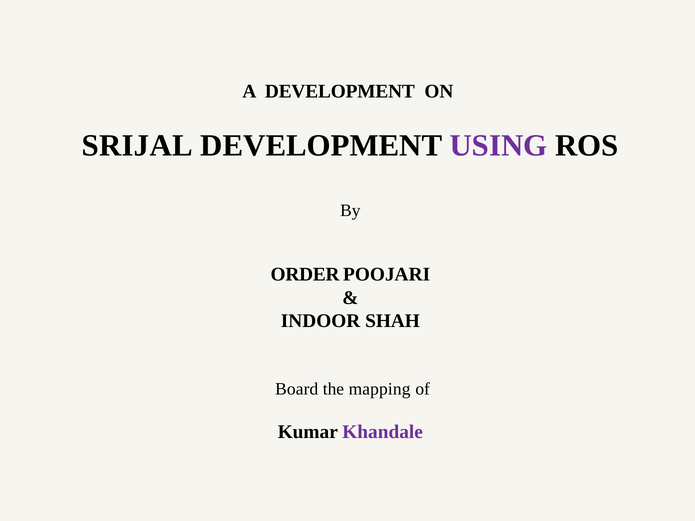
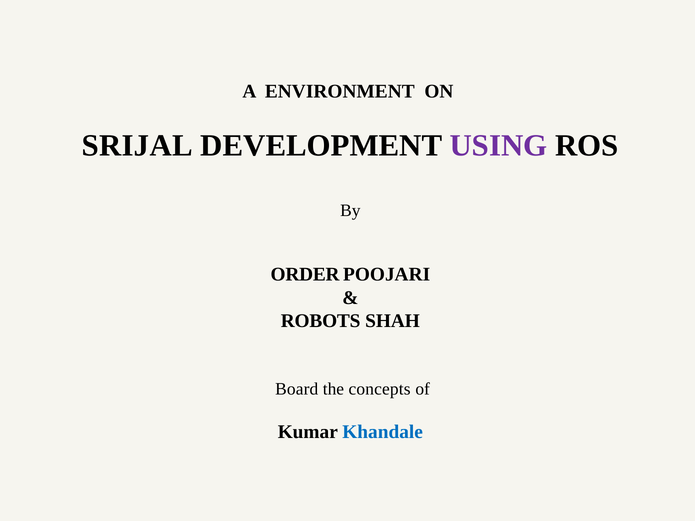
A DEVELOPMENT: DEVELOPMENT -> ENVIRONMENT
INDOOR: INDOOR -> ROBOTS
mapping: mapping -> concepts
Khandale colour: purple -> blue
